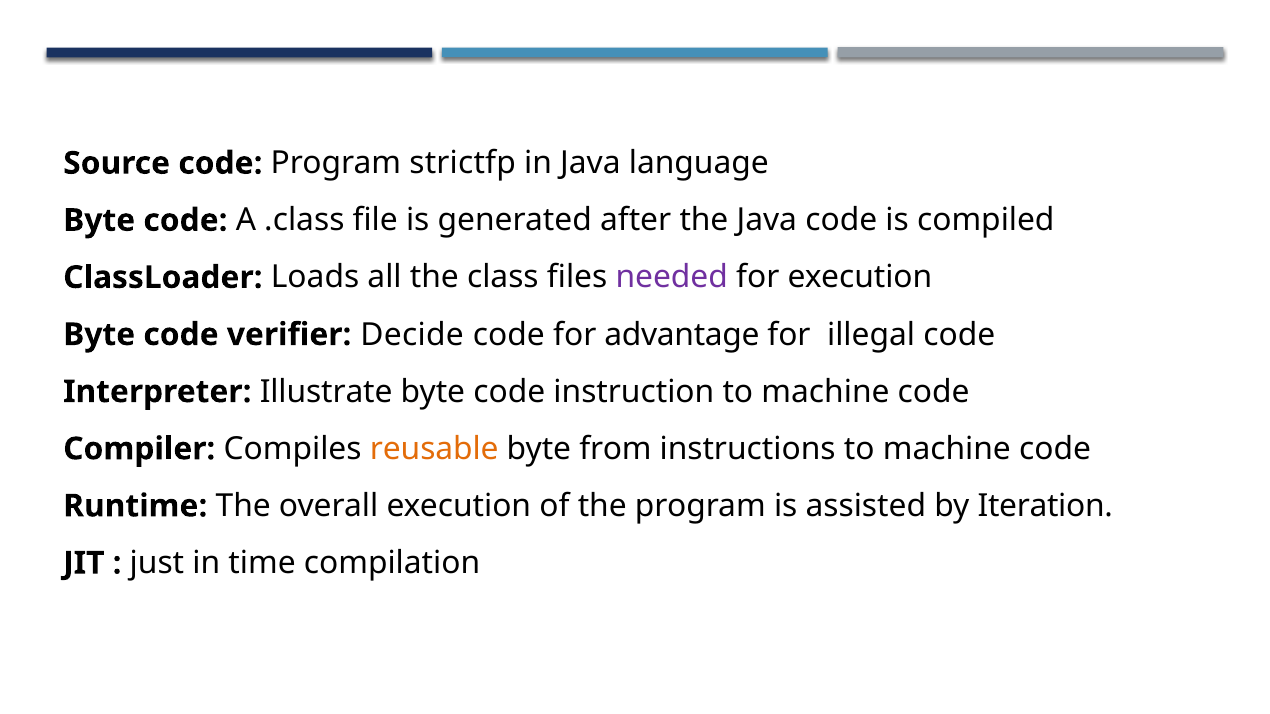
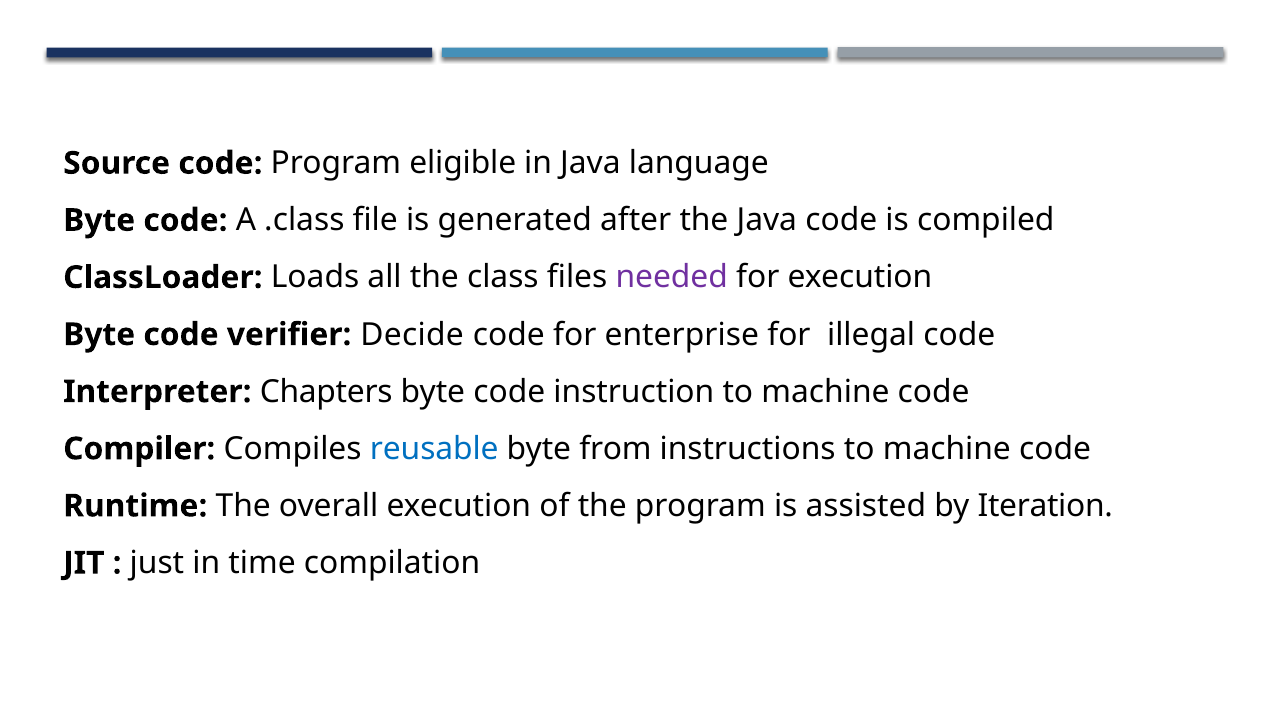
strictfp: strictfp -> eligible
advantage: advantage -> enterprise
Illustrate: Illustrate -> Chapters
reusable colour: orange -> blue
